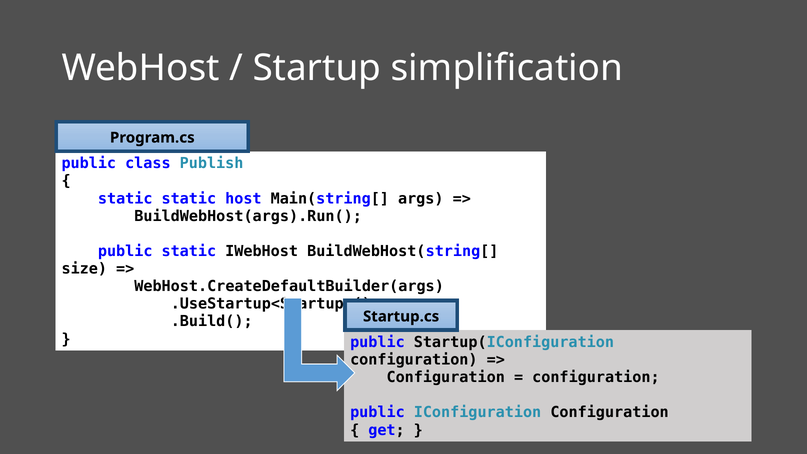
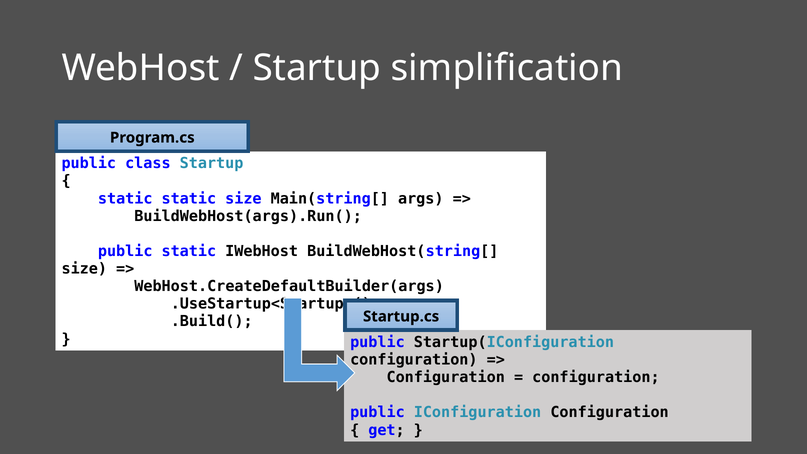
class Publish: Publish -> Startup
static host: host -> size
